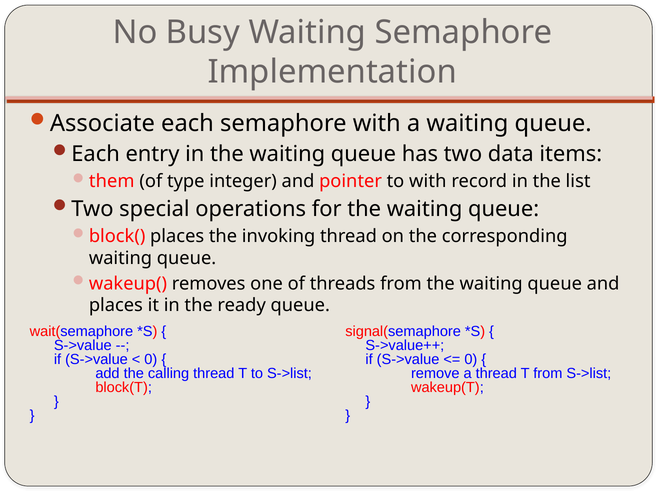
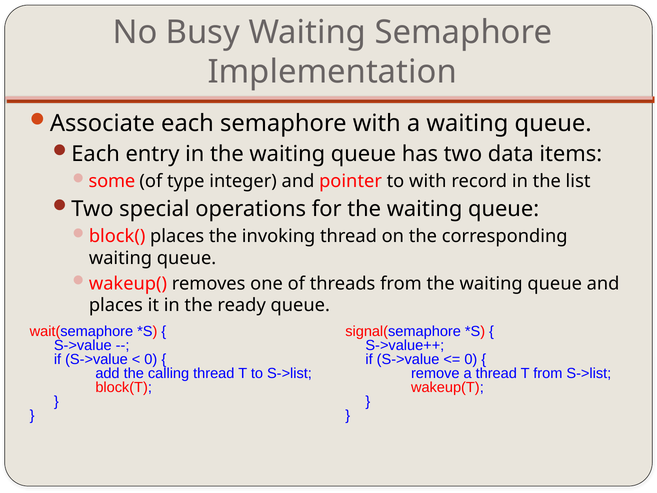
them: them -> some
